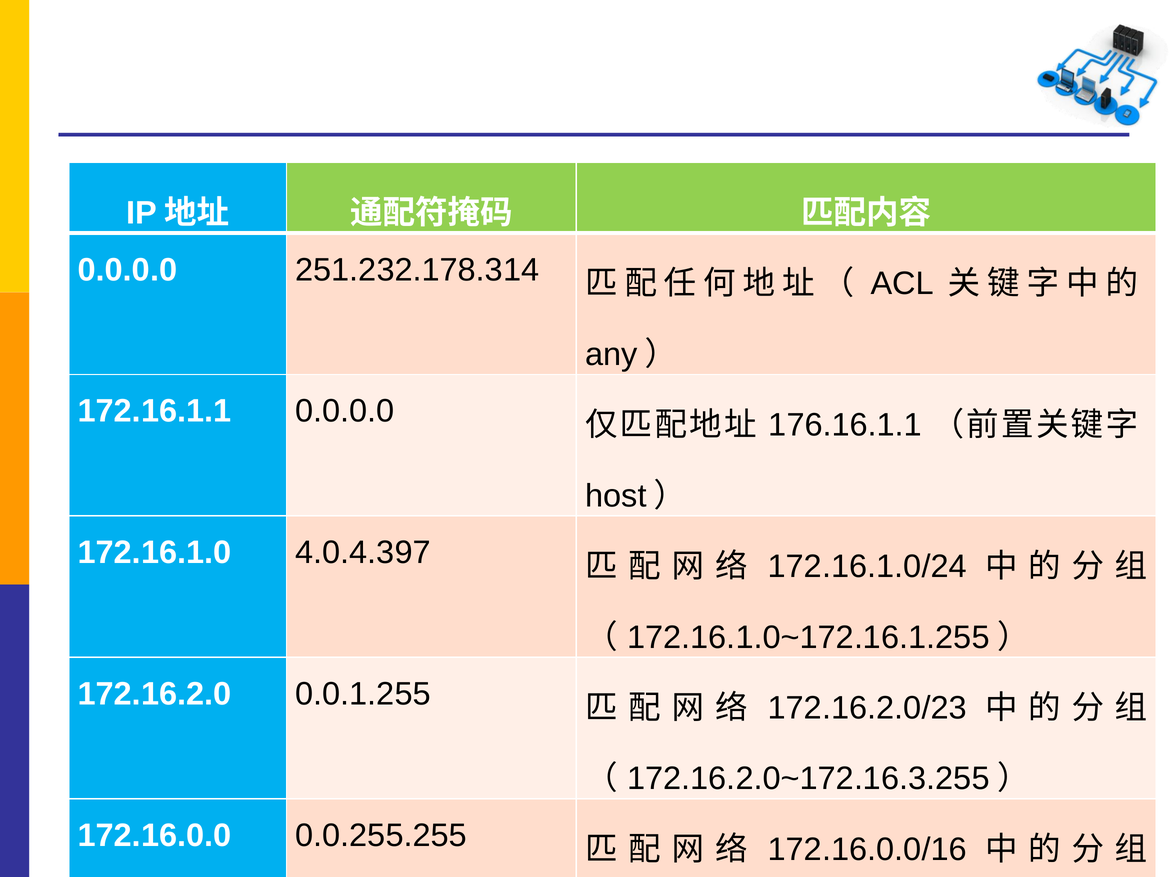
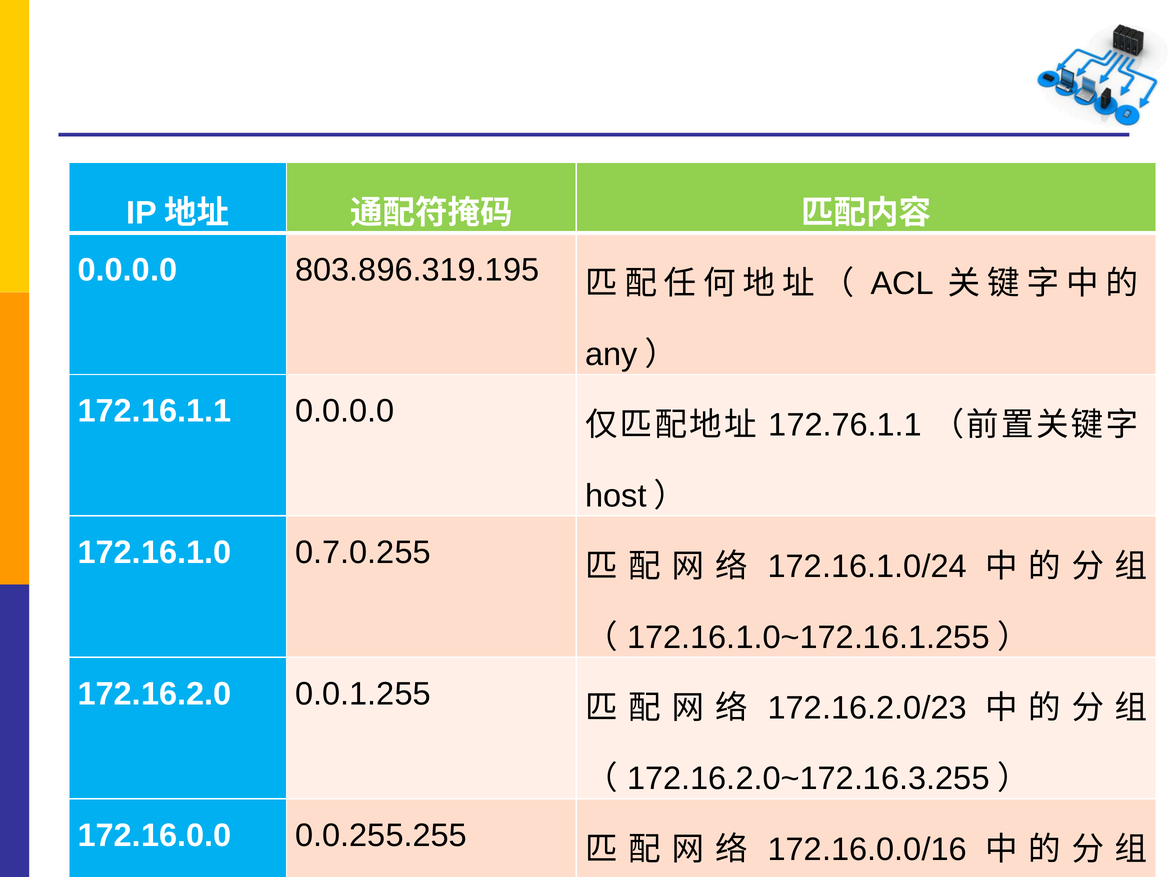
251.232.178.314: 251.232.178.314 -> 803.896.319.195
176.16.1.1: 176.16.1.1 -> 172.76.1.1
4.0.4.397: 4.0.4.397 -> 0.7.0.255
